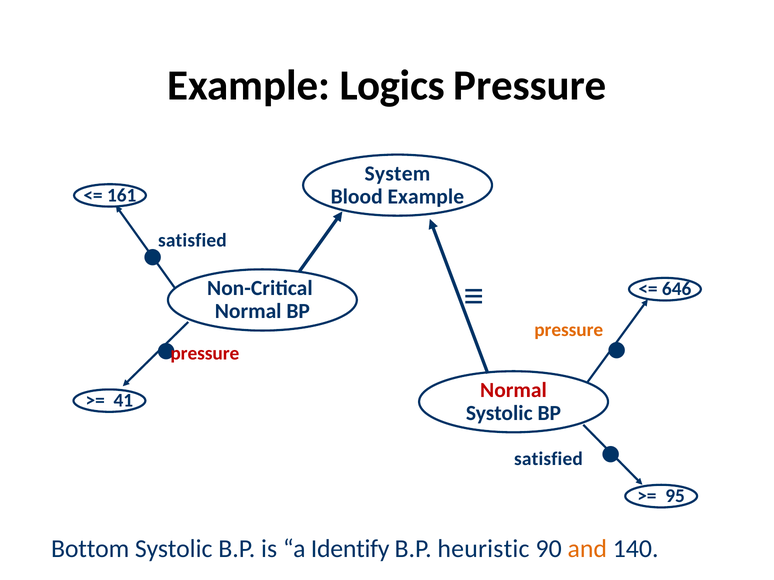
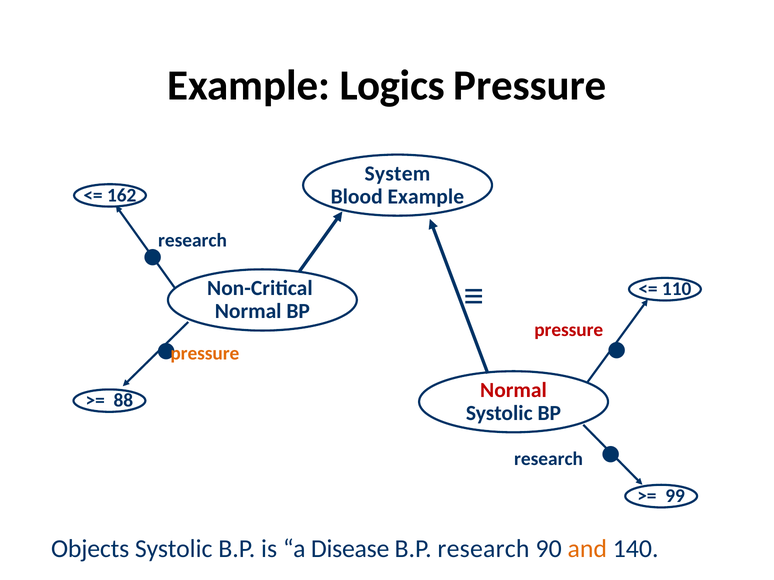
161: 161 -> 162
satisfied at (192, 241): satisfied -> research
646: 646 -> 110
pressure at (569, 330) colour: orange -> red
pressure at (205, 354) colour: red -> orange
41: 41 -> 88
satisfied at (548, 459): satisfied -> research
95: 95 -> 99
Bottom: Bottom -> Objects
Identify: Identify -> Disease
B.P heuristic: heuristic -> research
